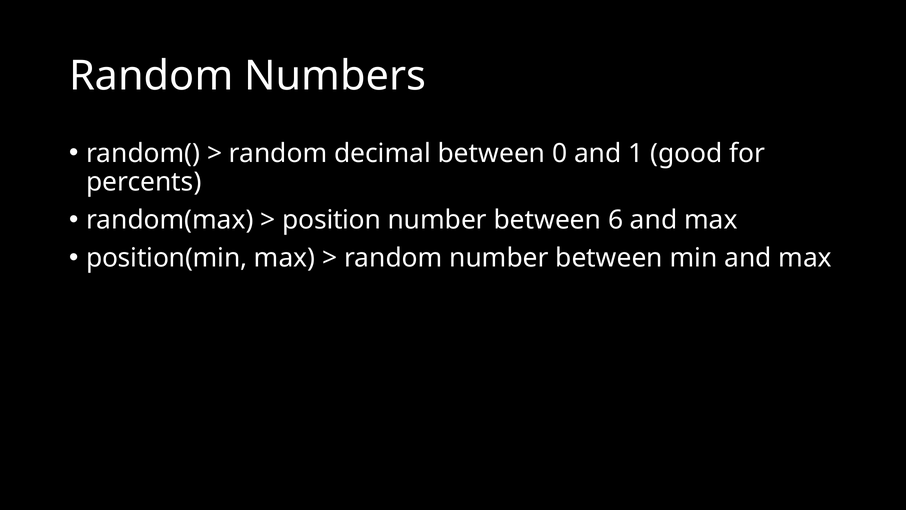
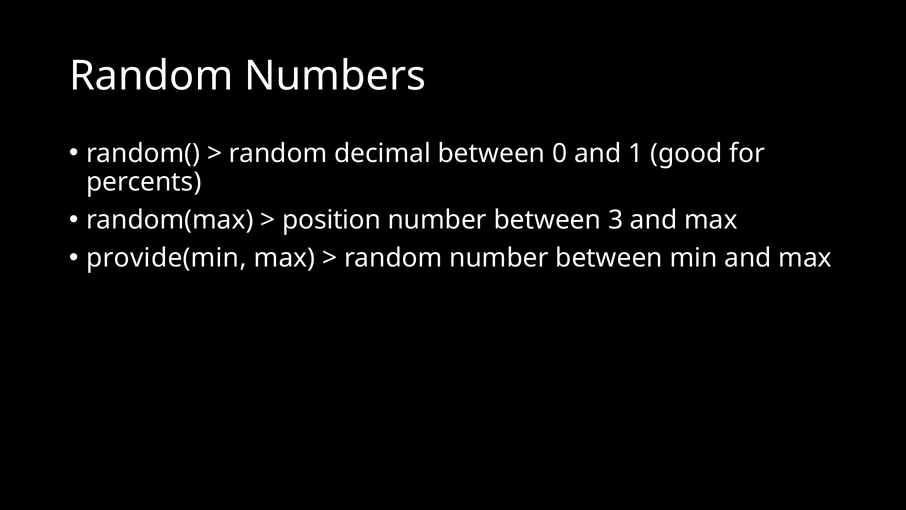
6: 6 -> 3
position(min: position(min -> provide(min
